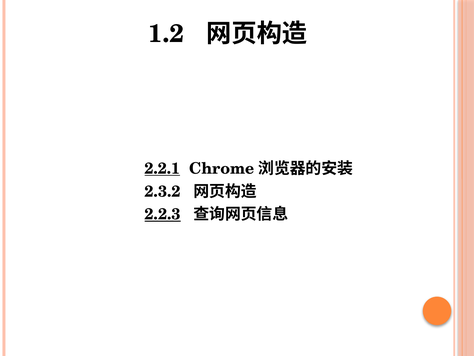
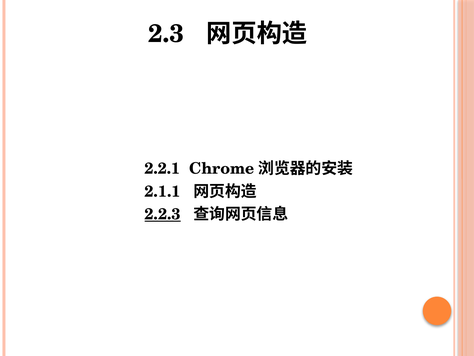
1.2: 1.2 -> 2.3
2.2.1 underline: present -> none
2.3.2: 2.3.2 -> 2.1.1
